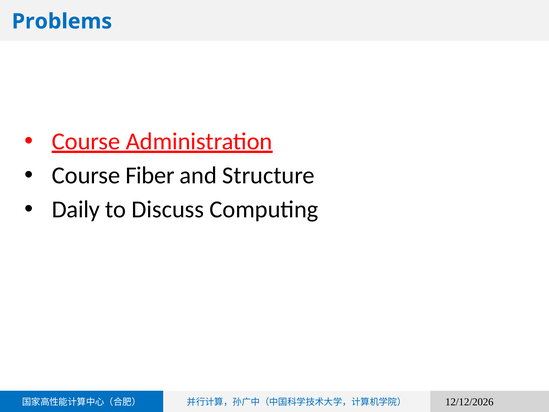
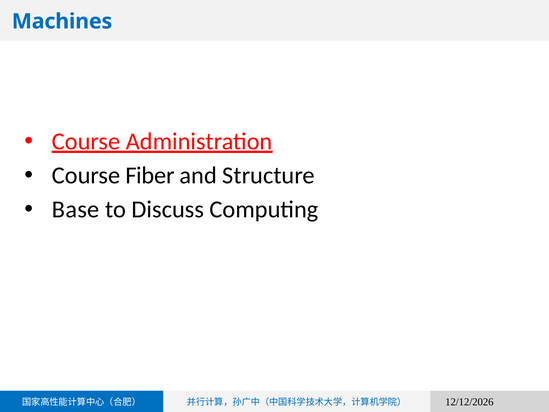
Problems: Problems -> Machines
Daily: Daily -> Base
